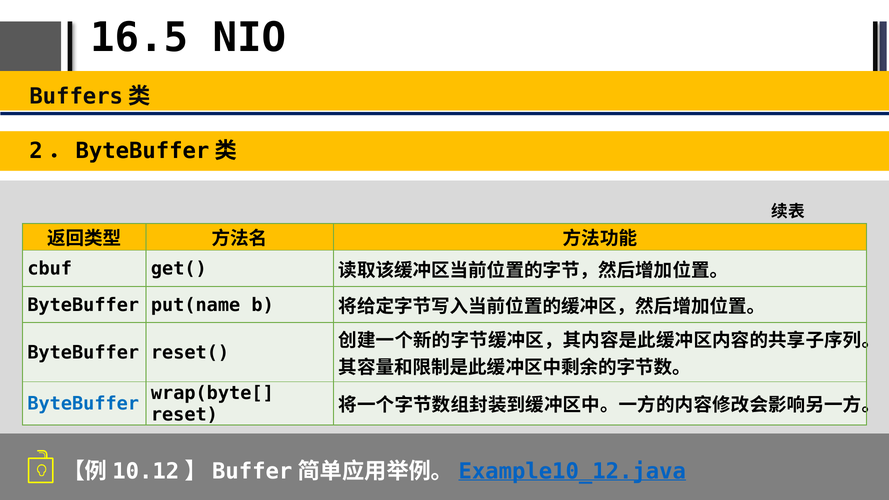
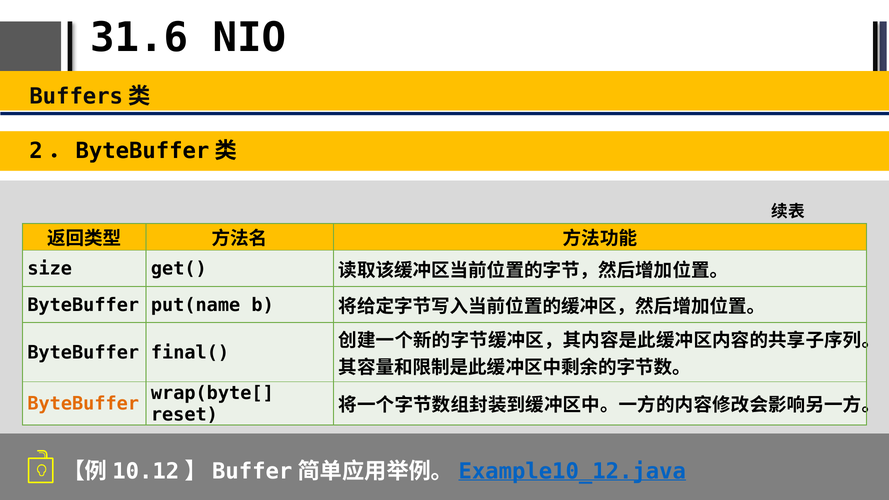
16.5: 16.5 -> 31.6
cbuf: cbuf -> size
reset(: reset( -> final(
ByteBuffer at (83, 404) colour: blue -> orange
